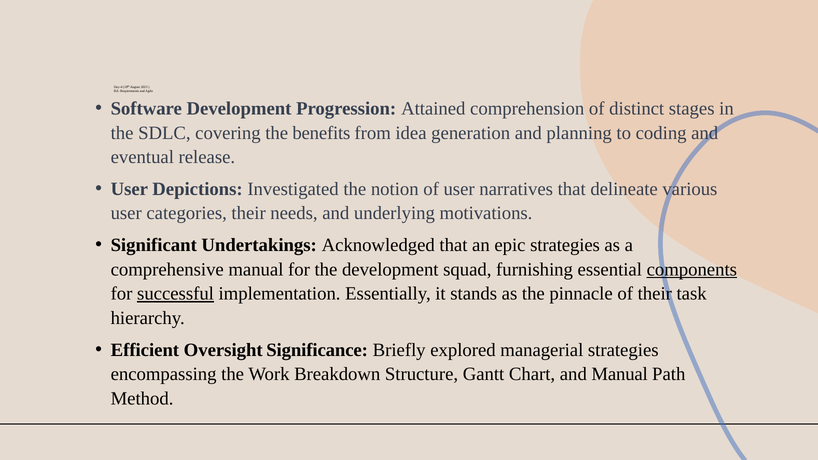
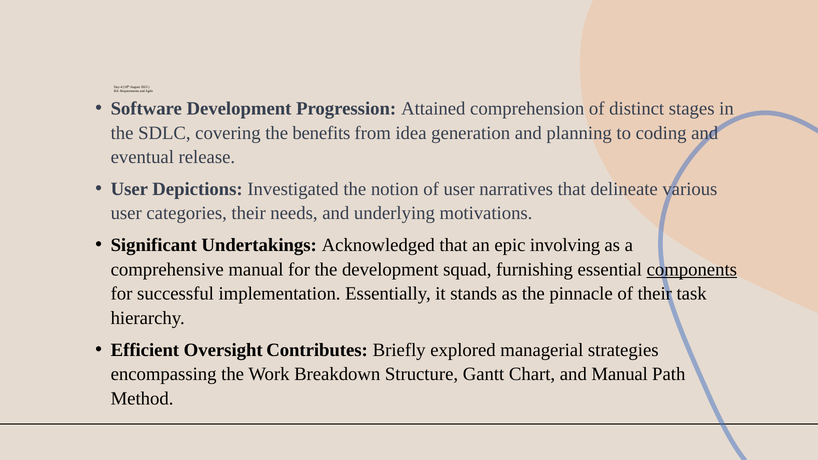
epic strategies: strategies -> involving
successful underline: present -> none
Significance: Significance -> Contributes
